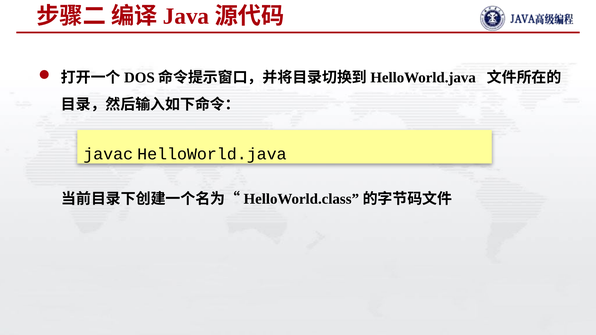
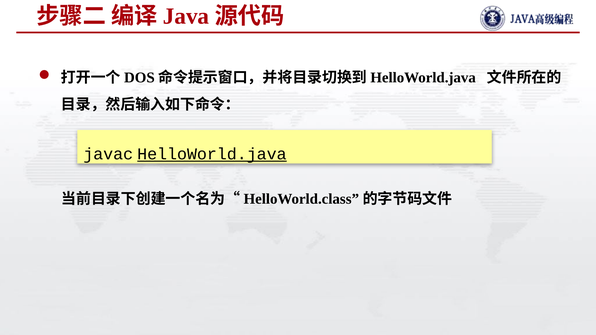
HelloWorld.java underline: none -> present
